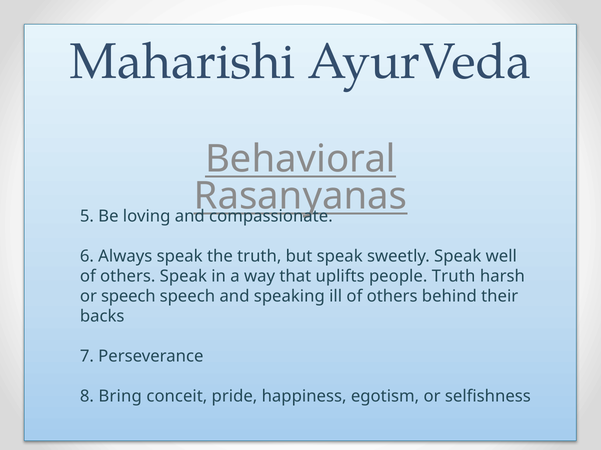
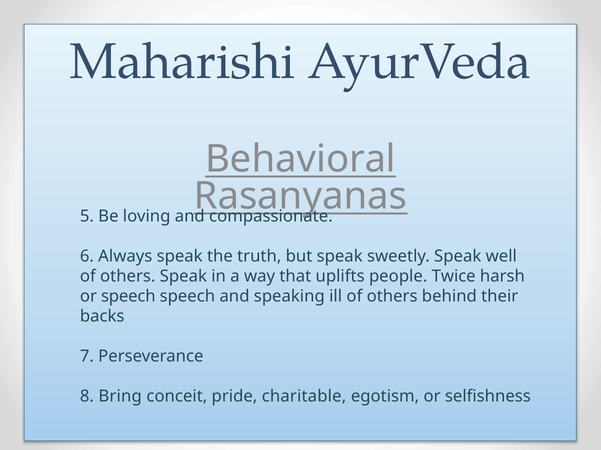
people Truth: Truth -> Twice
happiness: happiness -> charitable
